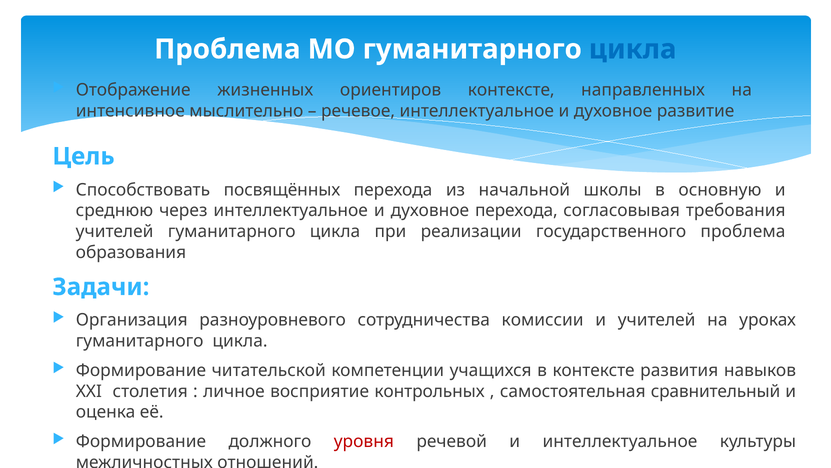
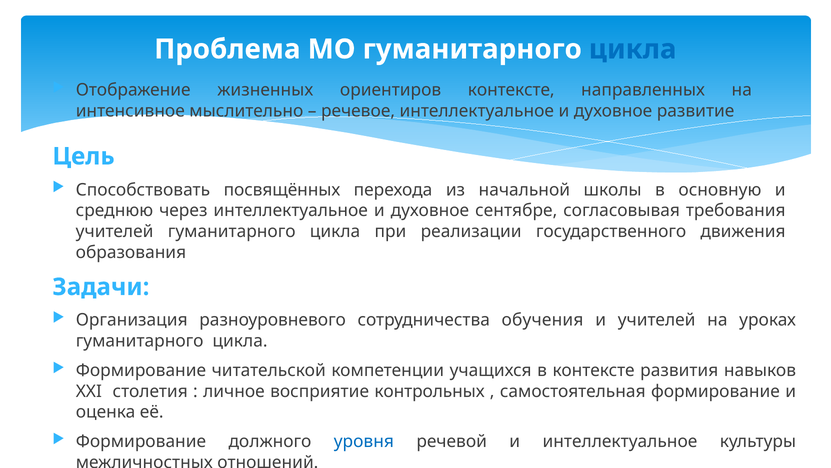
духовное перехода: перехода -> сентябре
государственного проблема: проблема -> движения
комиссии: комиссии -> обучения
самостоятельная сравнительный: сравнительный -> формирование
уровня colour: red -> blue
